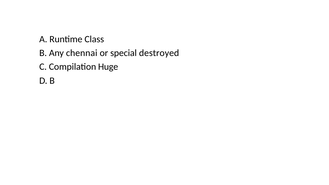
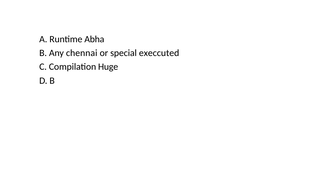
Class: Class -> Abha
destroyed: destroyed -> execcuted
